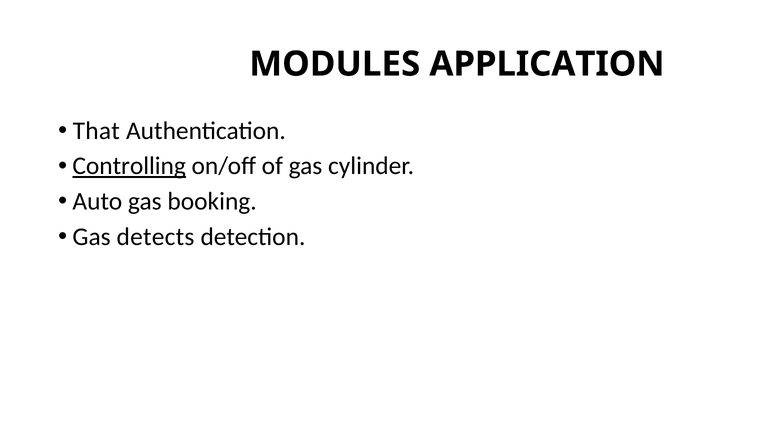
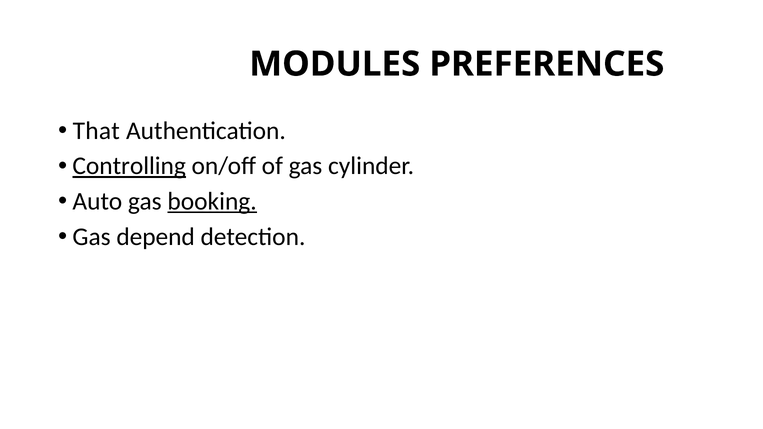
APPLICATION: APPLICATION -> PREFERENCES
booking underline: none -> present
detects: detects -> depend
